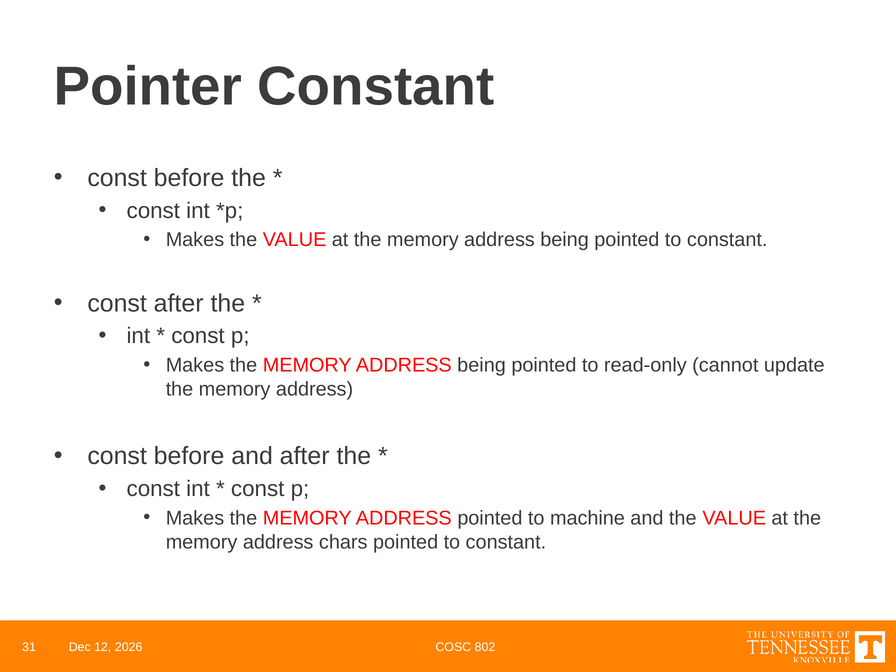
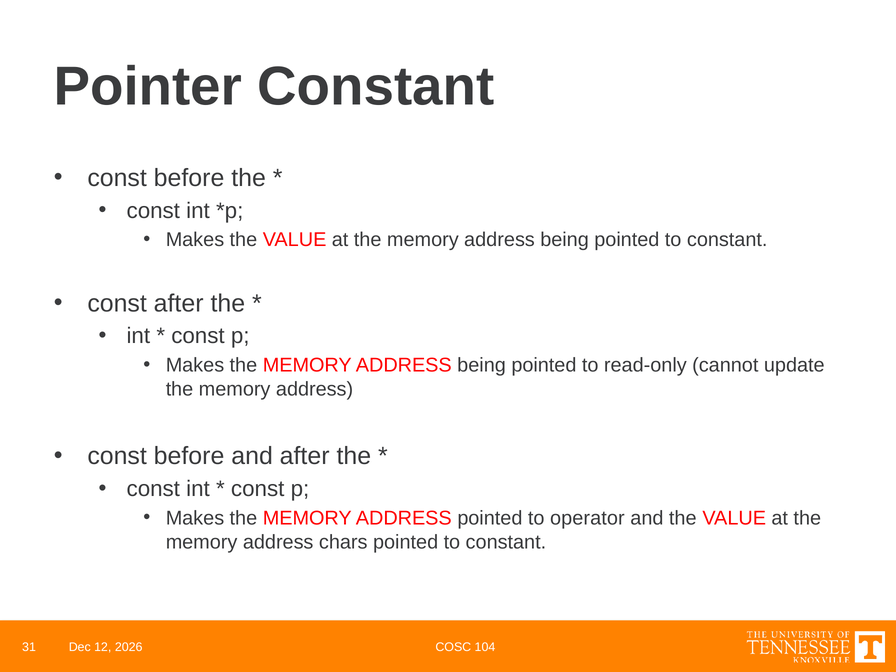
machine: machine -> operator
802: 802 -> 104
